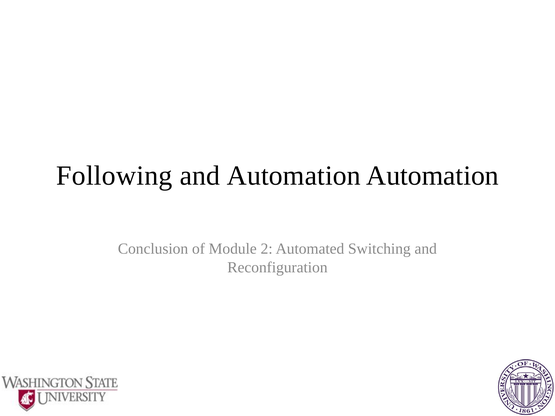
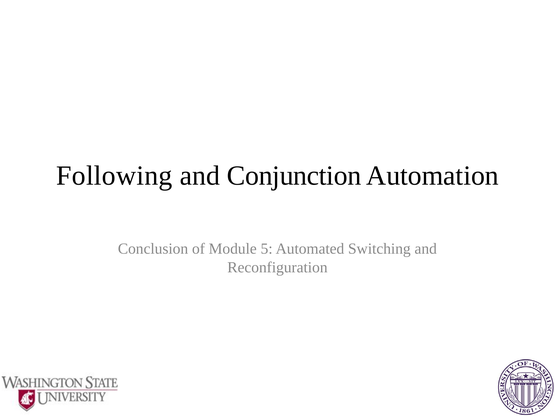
and Automation: Automation -> Conjunction
2: 2 -> 5
